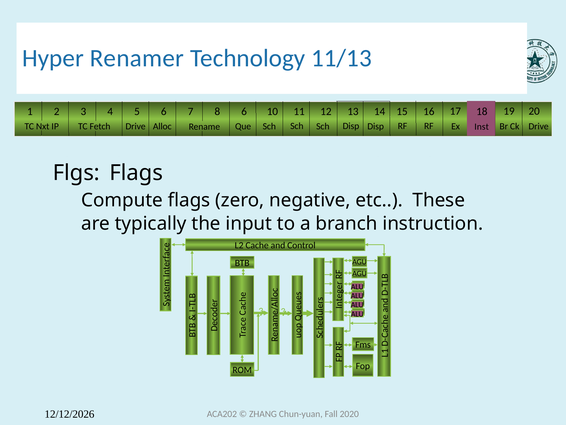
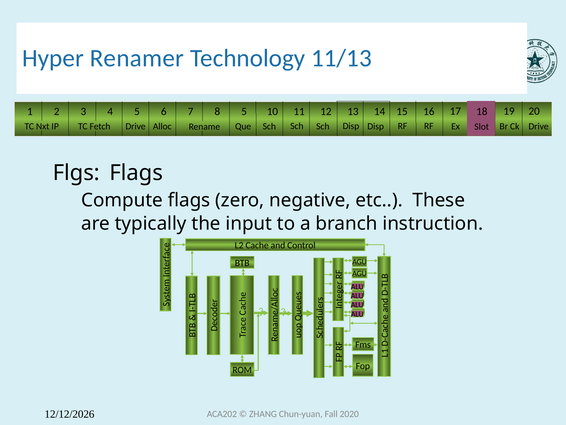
8 6: 6 -> 5
Inst: Inst -> Slot
